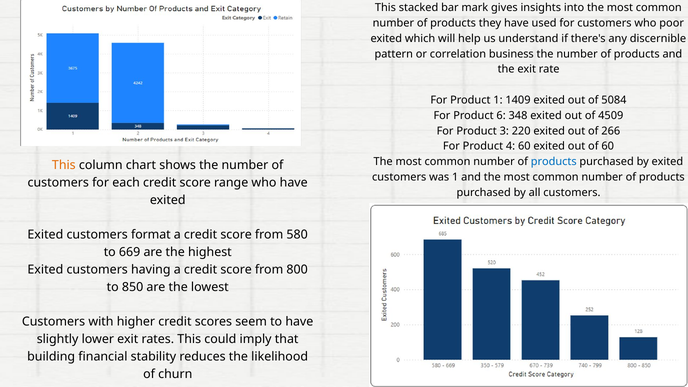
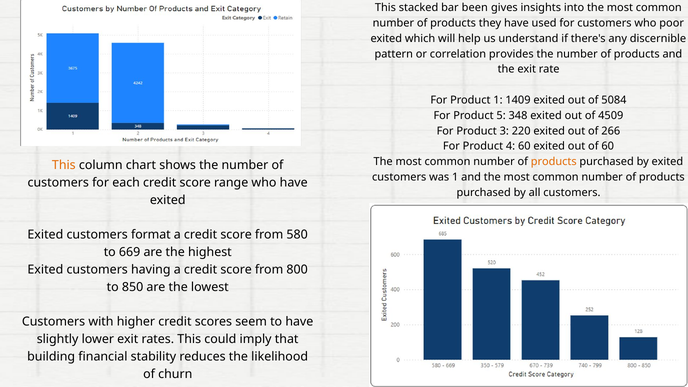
mark: mark -> been
business: business -> provides
6: 6 -> 5
products at (554, 162) colour: blue -> orange
